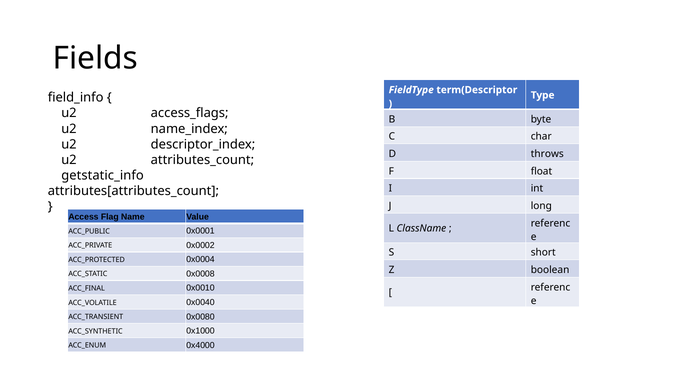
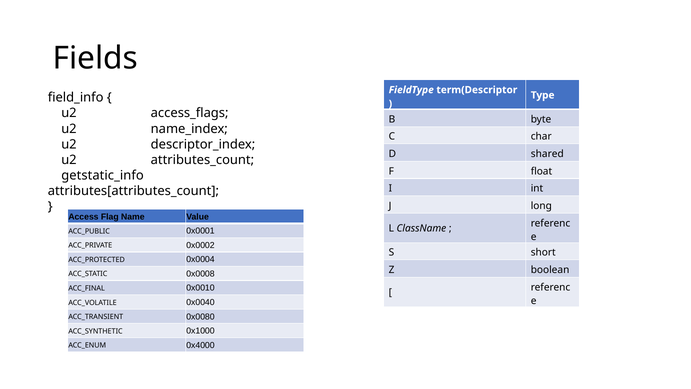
throws: throws -> shared
